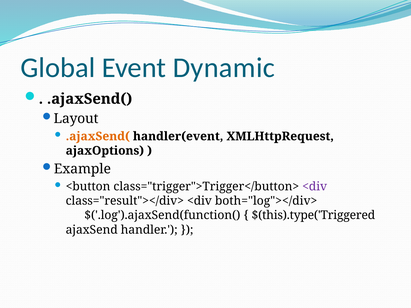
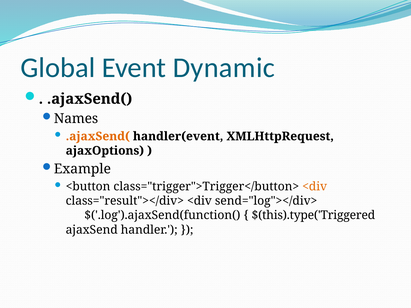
Layout: Layout -> Names
<div at (315, 187) colour: purple -> orange
both="log"></div>: both="log"></div> -> send="log"></div>
